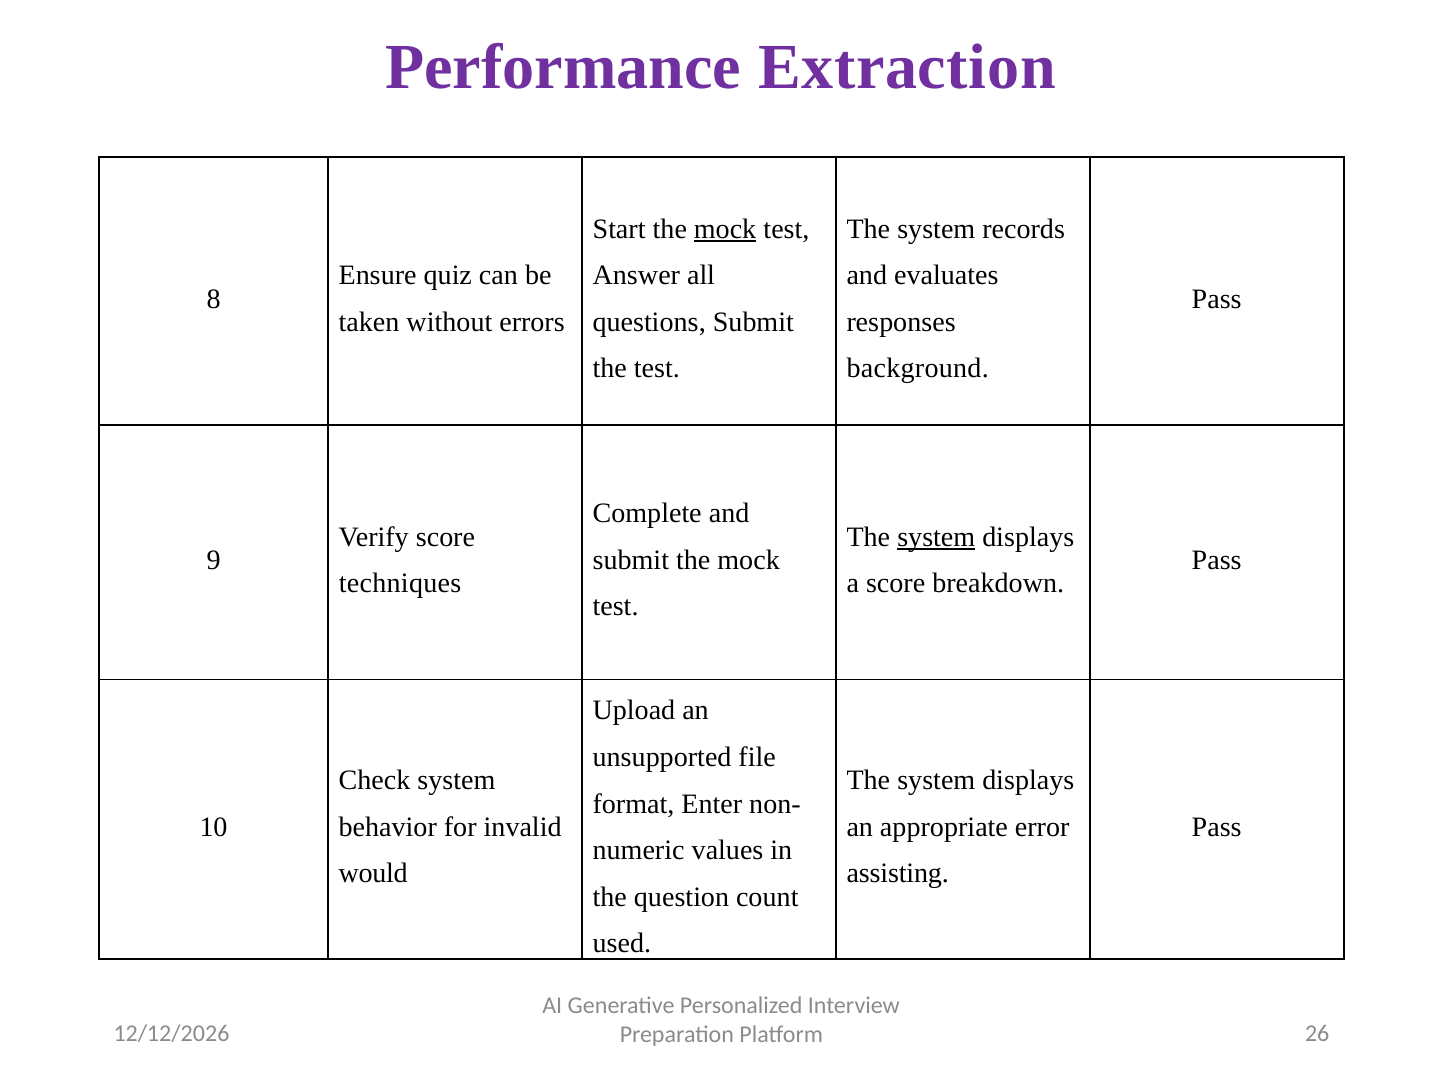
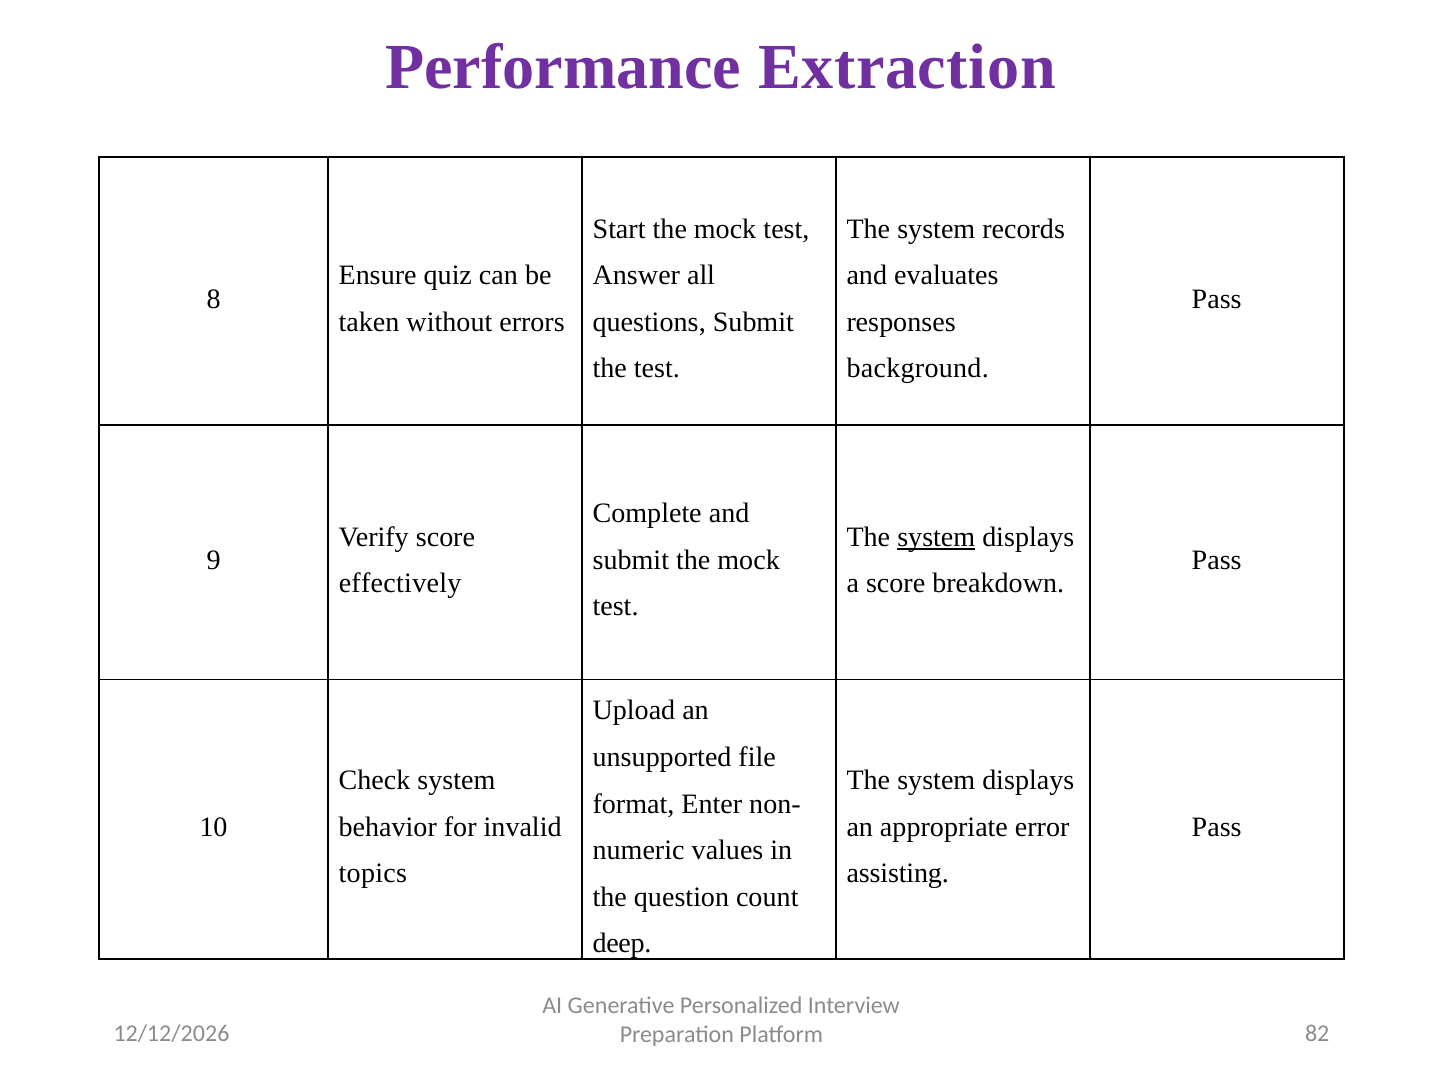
mock at (725, 229) underline: present -> none
techniques: techniques -> effectively
would: would -> topics
used: used -> deep
26: 26 -> 82
